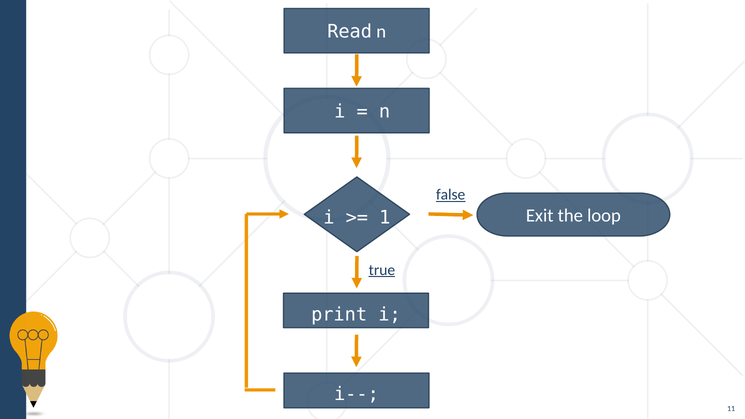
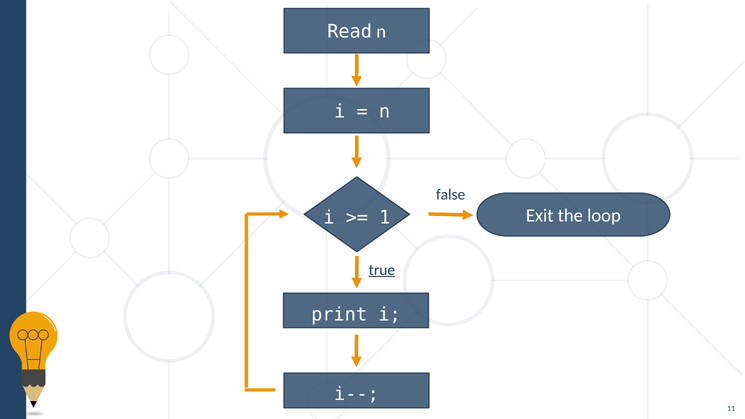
false underline: present -> none
